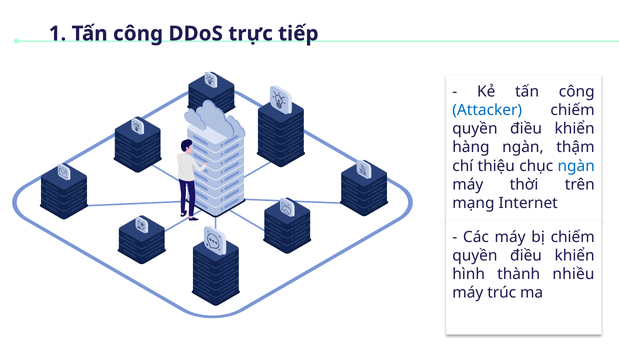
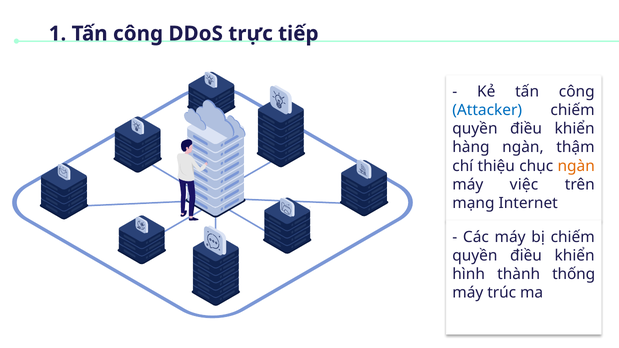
ngàn at (576, 166) colour: blue -> orange
thời: thời -> việc
nhiều: nhiều -> thống
